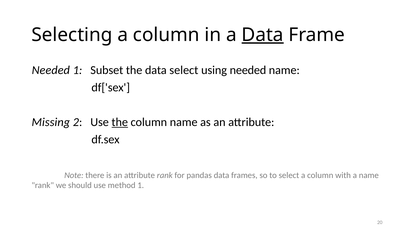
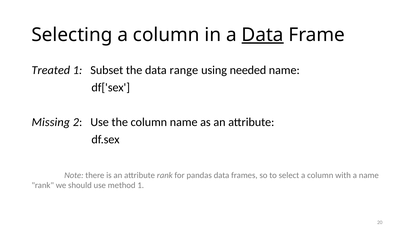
Needed at (51, 70): Needed -> Treated
data select: select -> range
the at (120, 122) underline: present -> none
